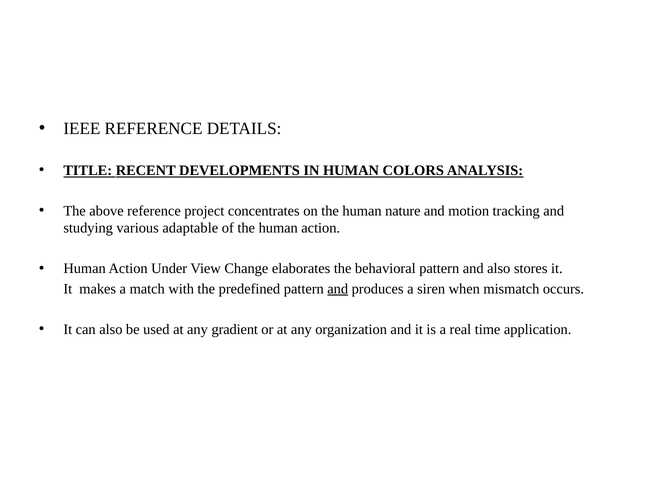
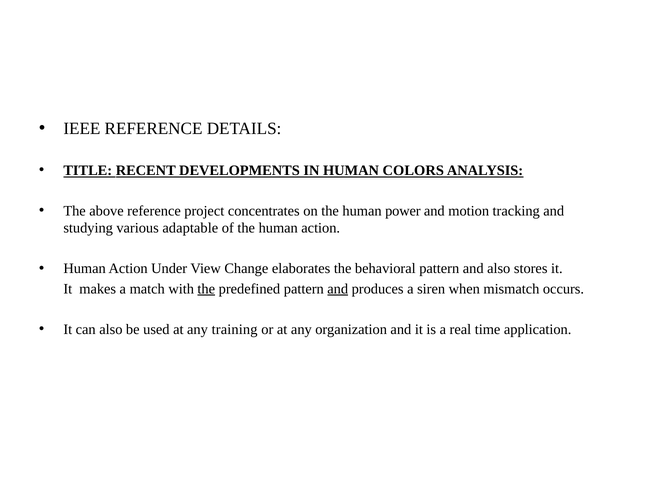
nature: nature -> power
the at (206, 289) underline: none -> present
gradient: gradient -> training
